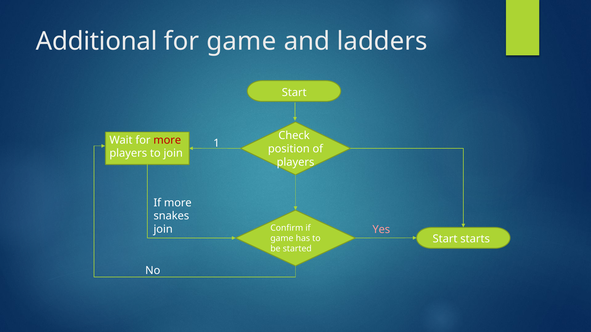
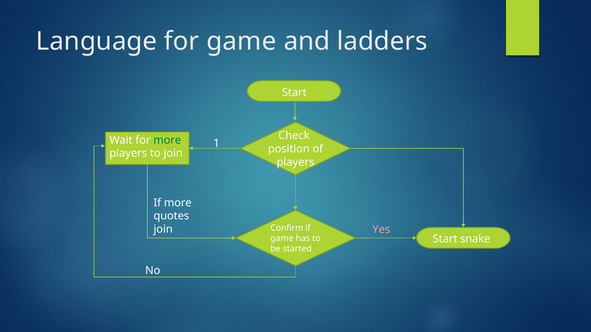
Additional: Additional -> Language
more at (167, 140) colour: red -> green
snakes: snakes -> quotes
starts: starts -> snake
